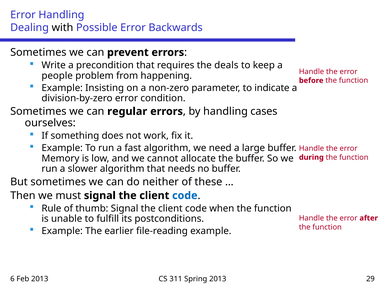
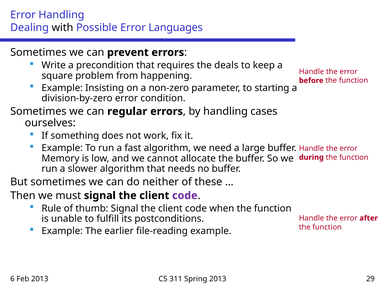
Backwards: Backwards -> Languages
people: people -> square
indicate: indicate -> starting
code at (185, 196) colour: blue -> purple
